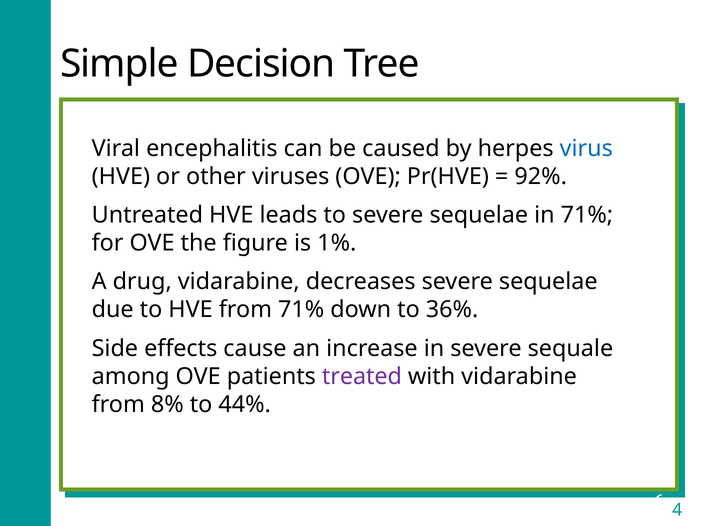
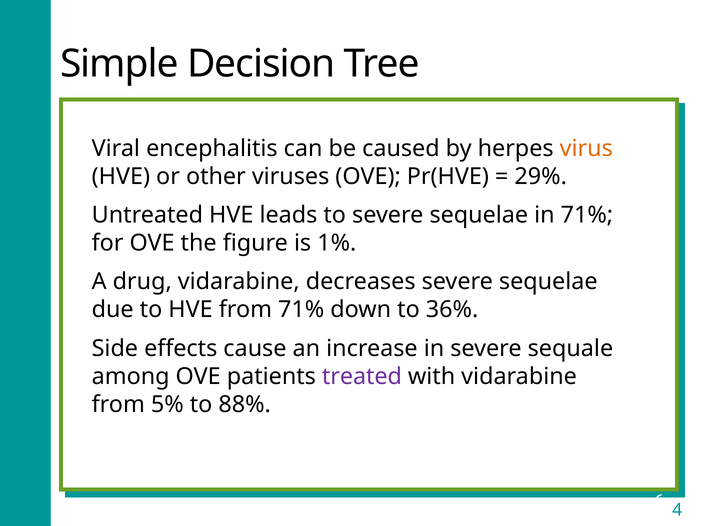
virus colour: blue -> orange
92%: 92% -> 29%
8%: 8% -> 5%
44%: 44% -> 88%
